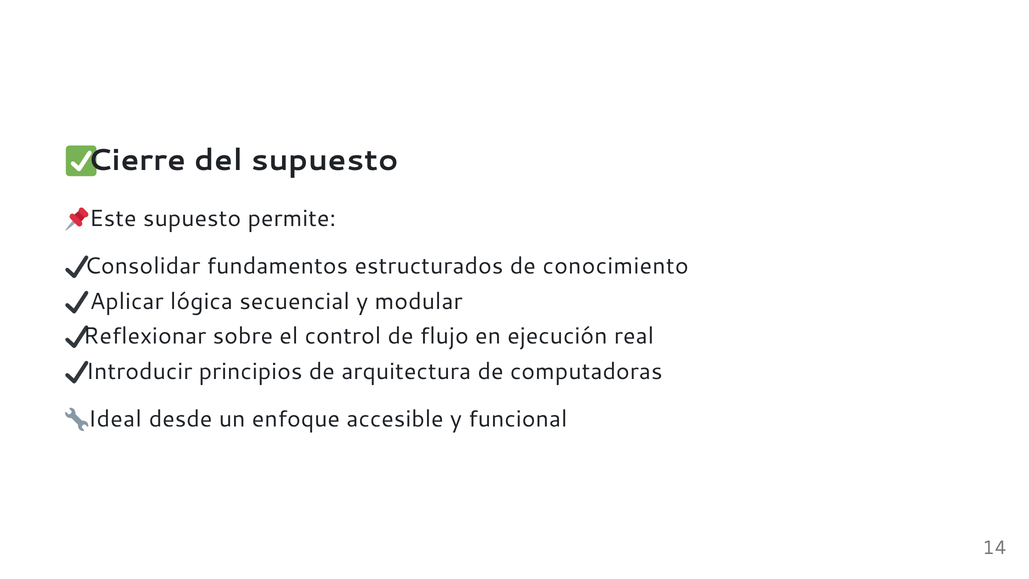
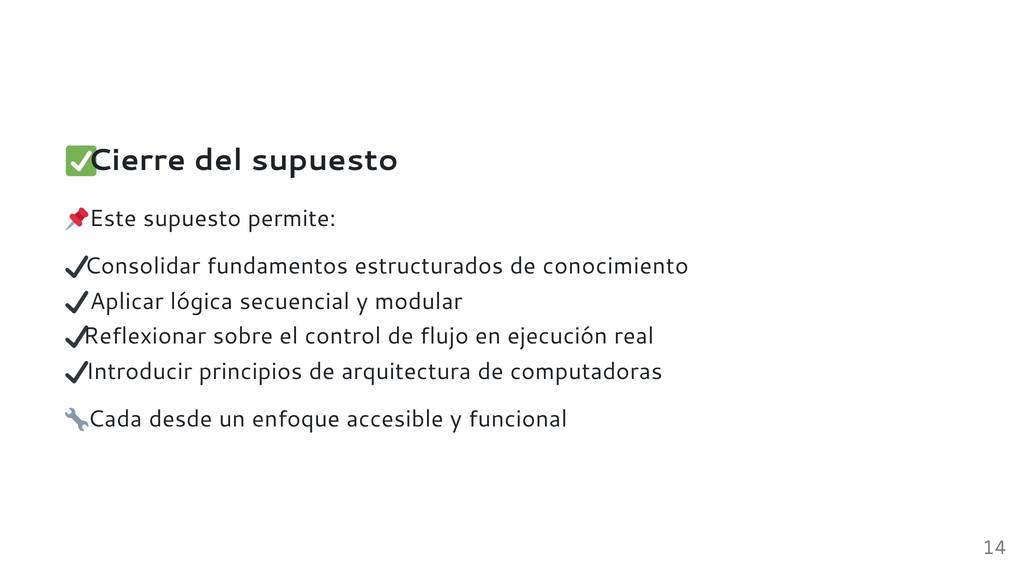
Ideal: Ideal -> Cada
